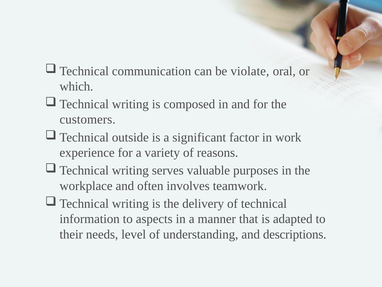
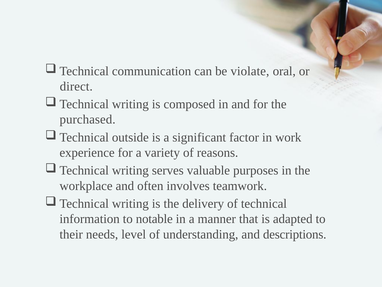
which: which -> direct
customers: customers -> purchased
aspects: aspects -> notable
